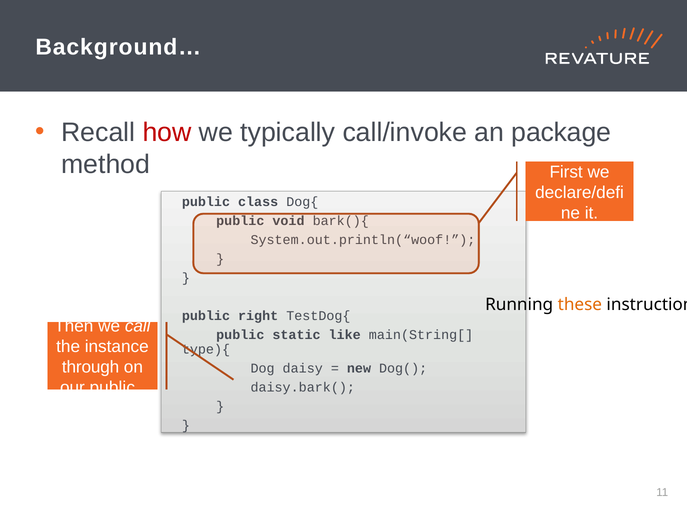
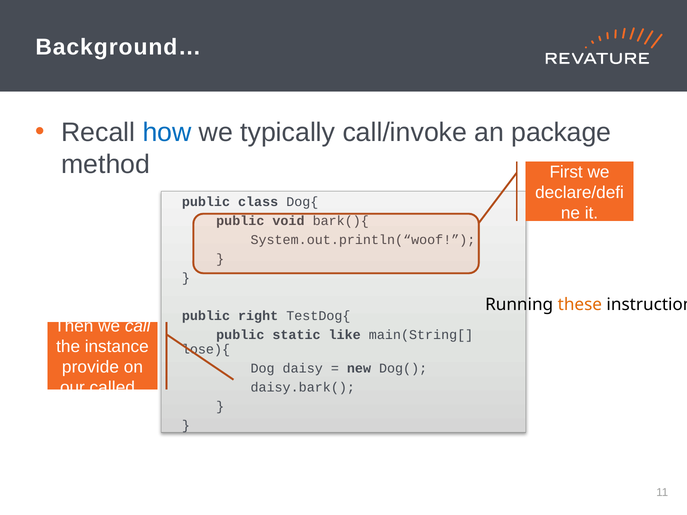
how colour: red -> blue
type){: type){ -> lose){
through: through -> provide
our public: public -> called
